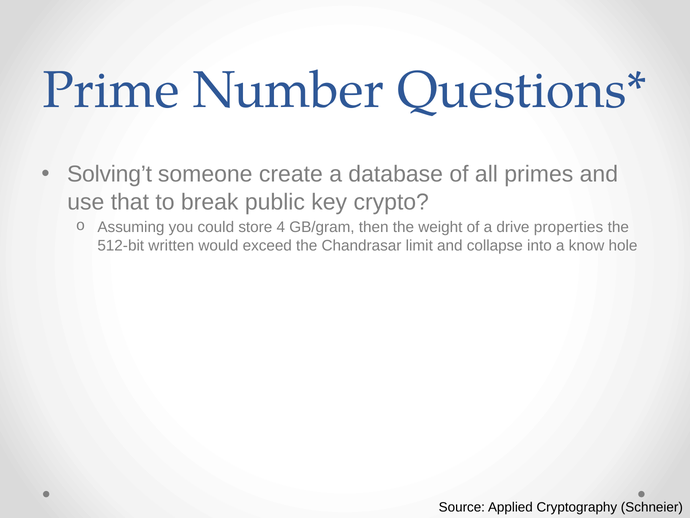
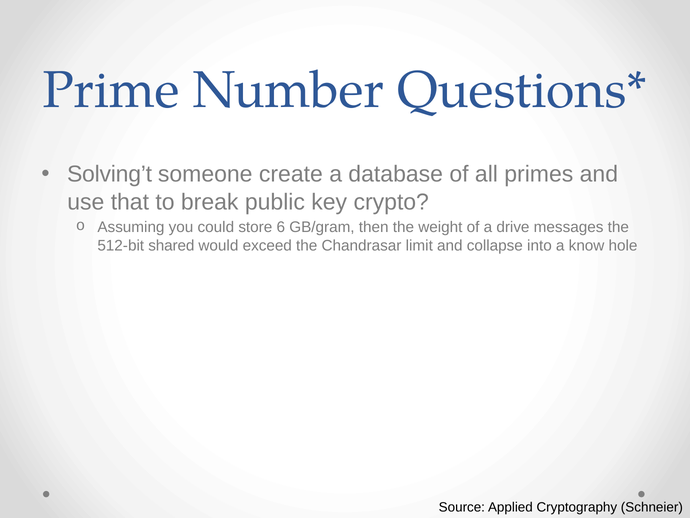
4: 4 -> 6
properties: properties -> messages
written: written -> shared
